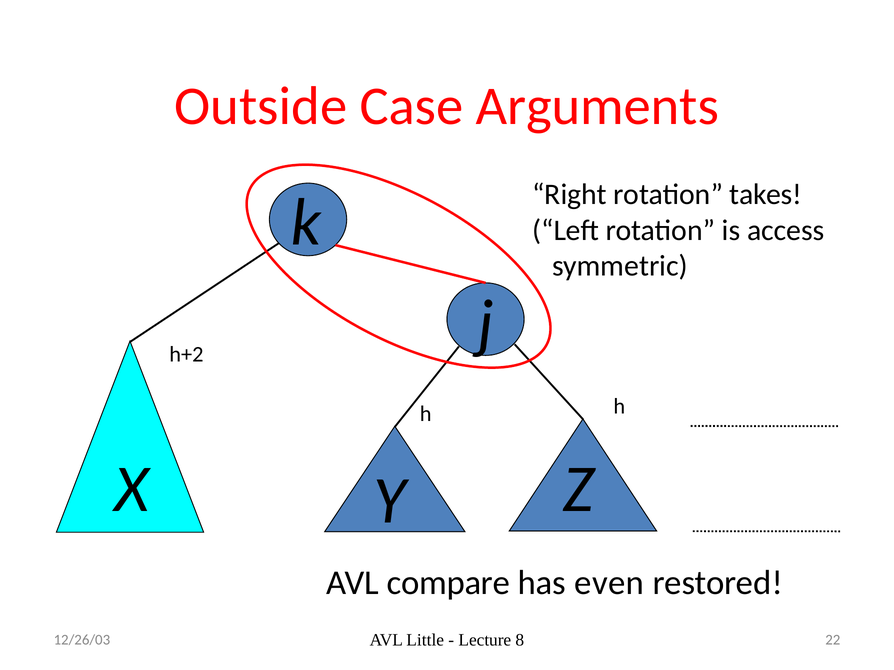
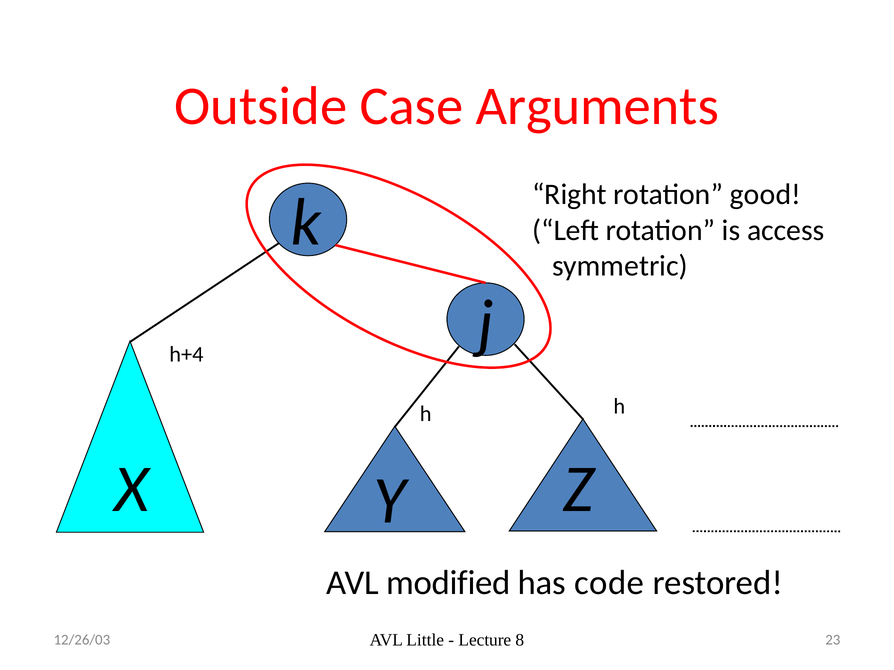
takes: takes -> good
h+2: h+2 -> h+4
compare: compare -> modified
even: even -> code
22: 22 -> 23
